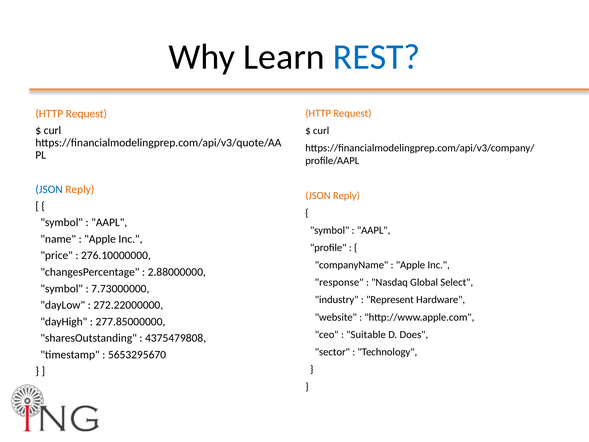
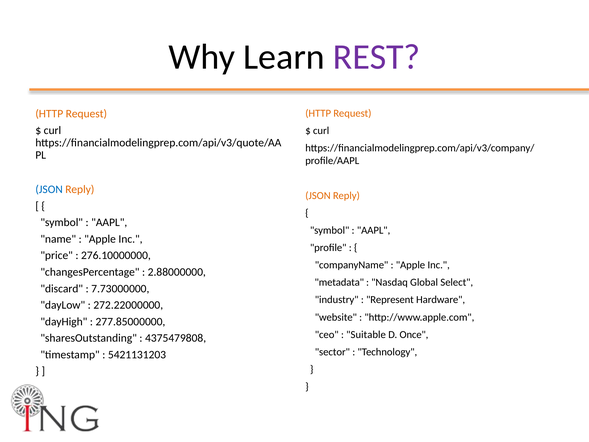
REST colour: blue -> purple
response: response -> metadata
symbol at (62, 288): symbol -> discard
Does: Does -> Once
5653295670: 5653295670 -> 5421131203
